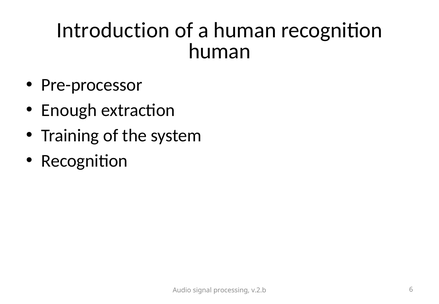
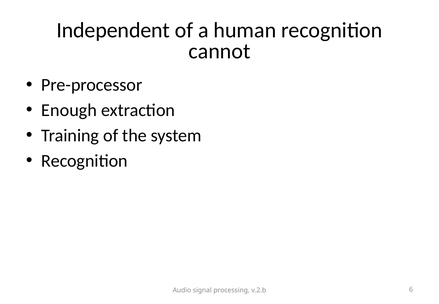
Introduction: Introduction -> Independent
human at (220, 51): human -> cannot
